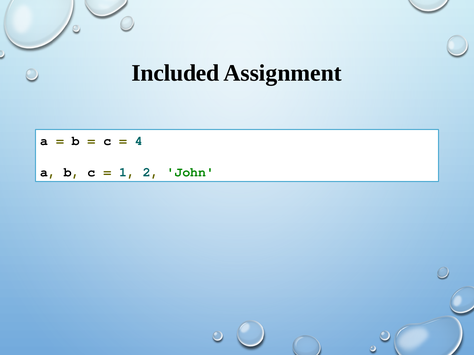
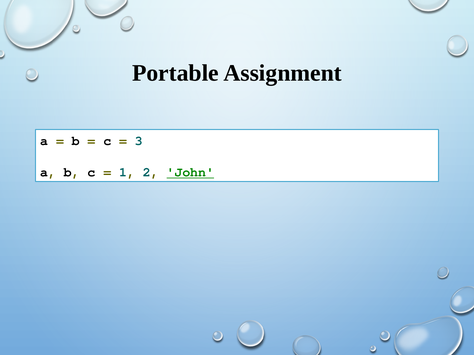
Included: Included -> Portable
4: 4 -> 3
John underline: none -> present
